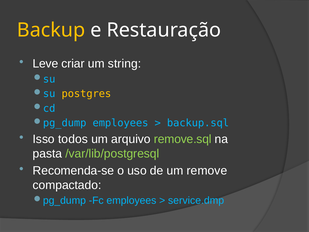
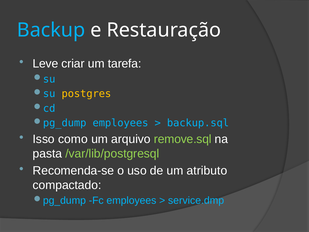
Backup colour: yellow -> light blue
string: string -> tarefa
todos: todos -> como
remove: remove -> atributo
